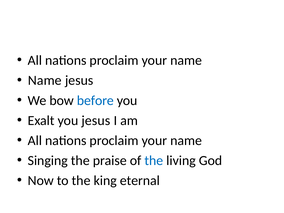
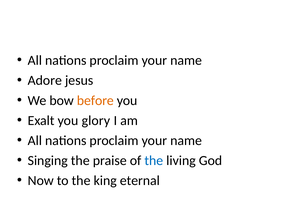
Name at (45, 80): Name -> Adore
before colour: blue -> orange
you jesus: jesus -> glory
